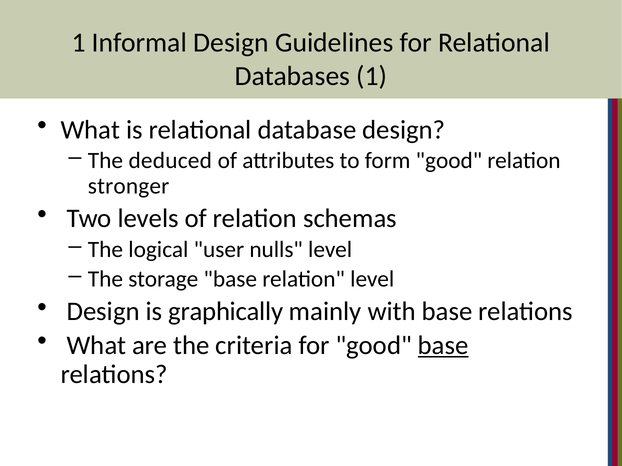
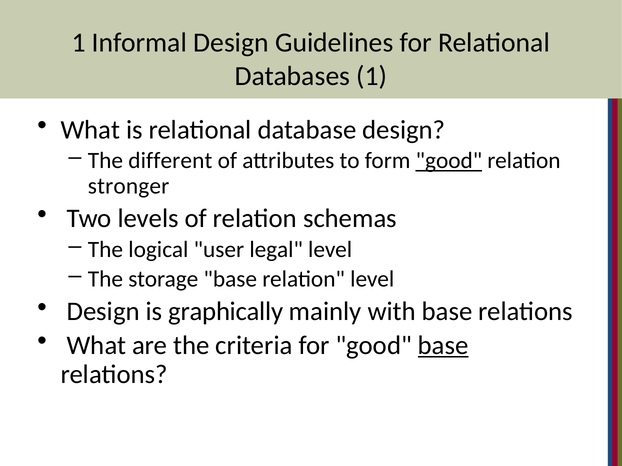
deduced: deduced -> different
good at (449, 161) underline: none -> present
nulls: nulls -> legal
